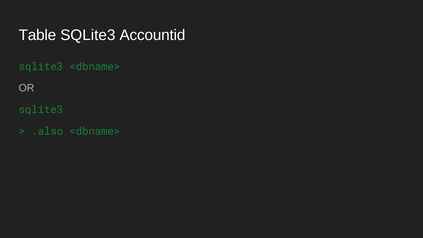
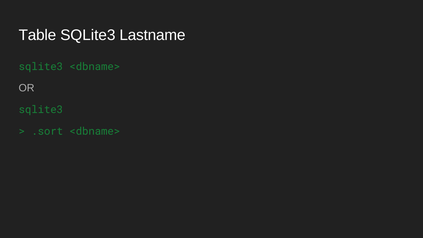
Accountid: Accountid -> Lastname
.also: .also -> .sort
